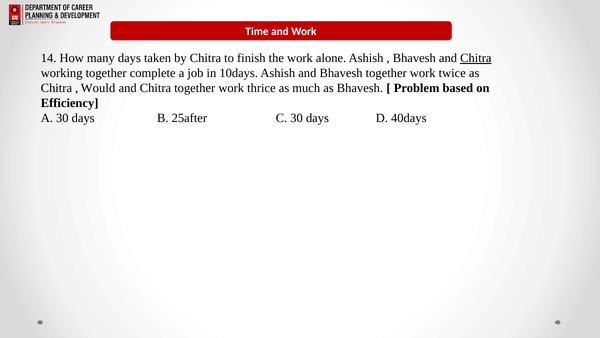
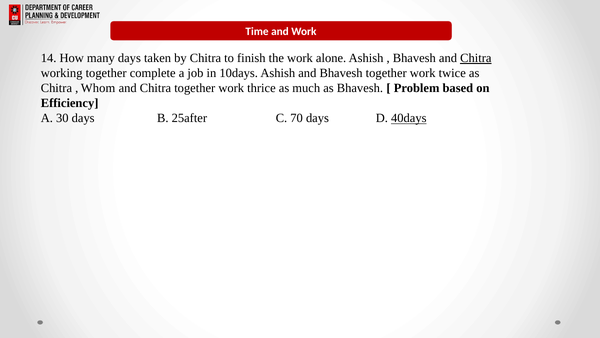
Would: Would -> Whom
C 30: 30 -> 70
40days underline: none -> present
